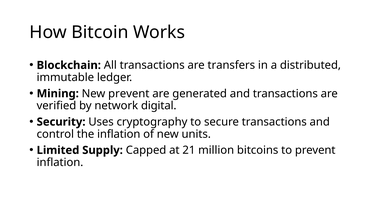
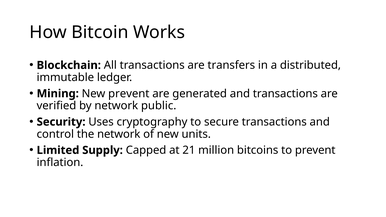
digital: digital -> public
the inflation: inflation -> network
